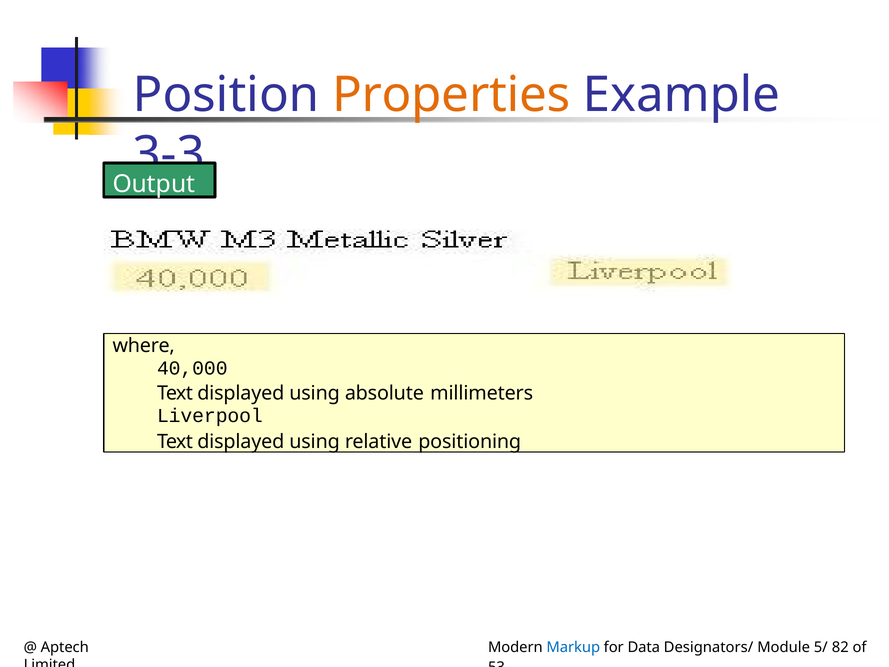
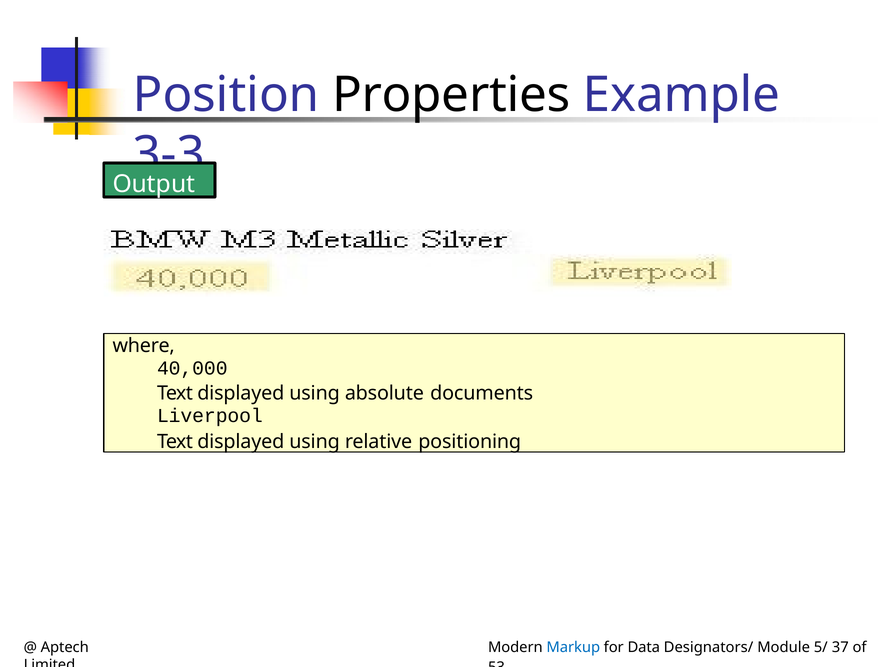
Properties colour: orange -> black
millimeters: millimeters -> documents
82: 82 -> 37
